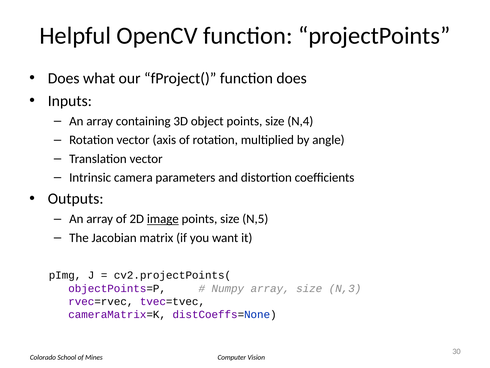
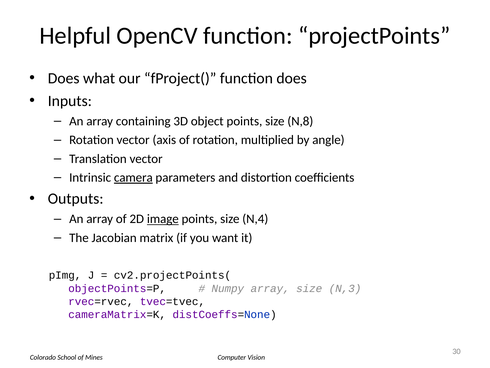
N,4: N,4 -> N,8
camera underline: none -> present
N,5: N,5 -> N,4
